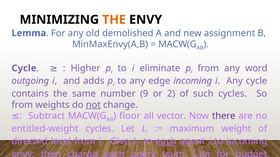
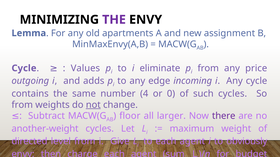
THE at (114, 20) colour: orange -> purple
demolished: demolished -> apartments
word: word -> price
Higher: Higher -> Values
9: 9 -> 4
2: 2 -> 0
vector: vector -> larger
entitled-weight: entitled-weight -> another-weight
each at (166, 142) underline: present -> none
to incoming: incoming -> obviously
